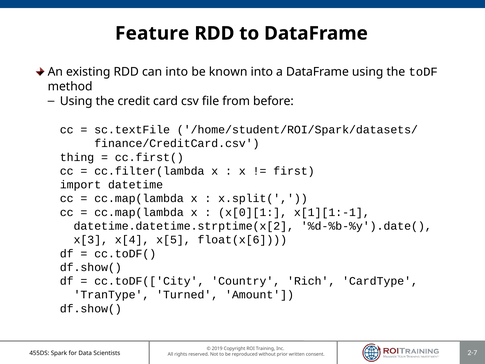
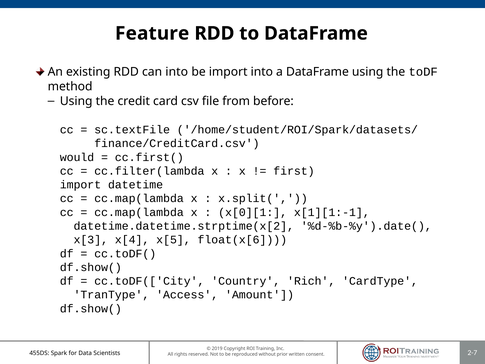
be known: known -> import
thing: thing -> would
Turned: Turned -> Access
